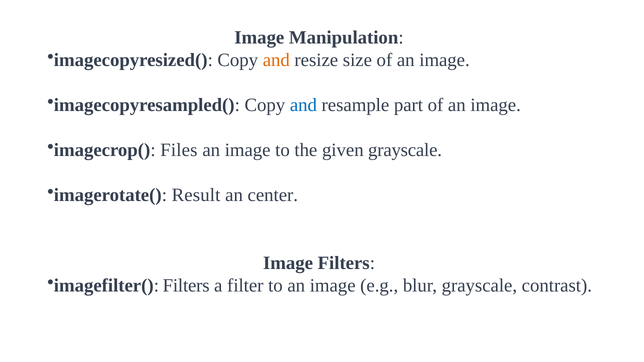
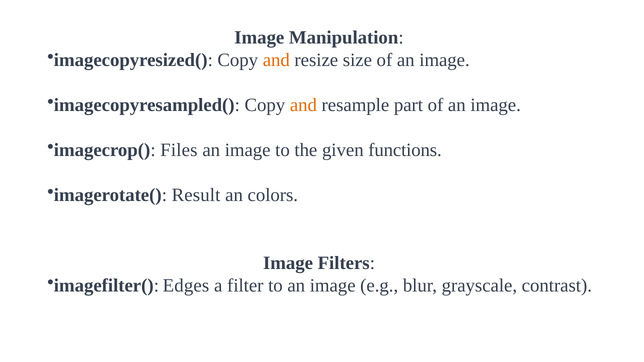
and at (303, 105) colour: blue -> orange
given grayscale: grayscale -> functions
center: center -> colors
imagefilter( Filters: Filters -> Edges
